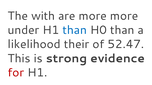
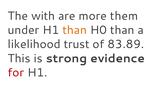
more more: more -> them
than at (75, 30) colour: blue -> orange
their: their -> trust
52.47: 52.47 -> 83.89
